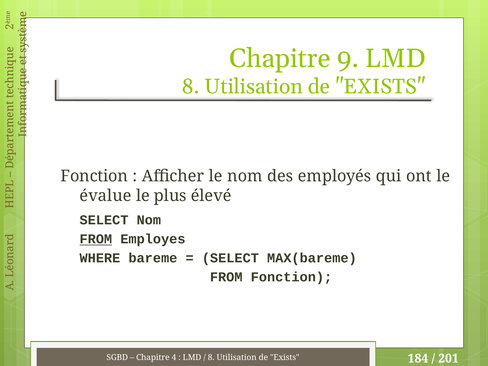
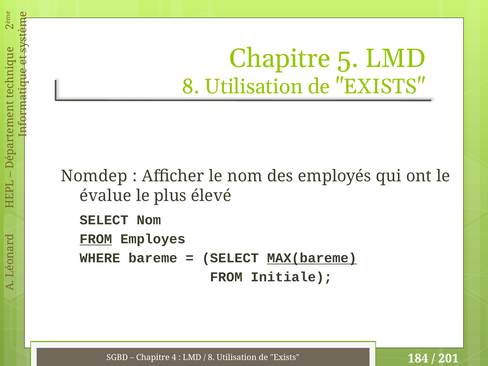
9: 9 -> 5
Fonction at (94, 176): Fonction -> Nomdep
MAX(bareme underline: none -> present
FROM Fonction: Fonction -> Initiale
